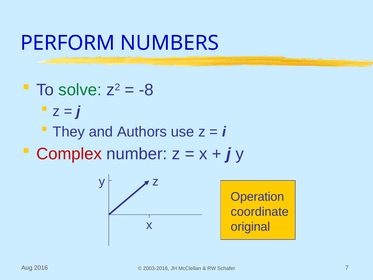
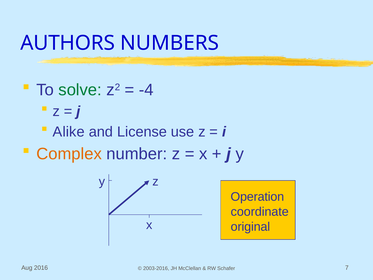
PERFORM: PERFORM -> AUTHORS
-8: -8 -> -4
They: They -> Alike
Authors: Authors -> License
Complex colour: red -> orange
